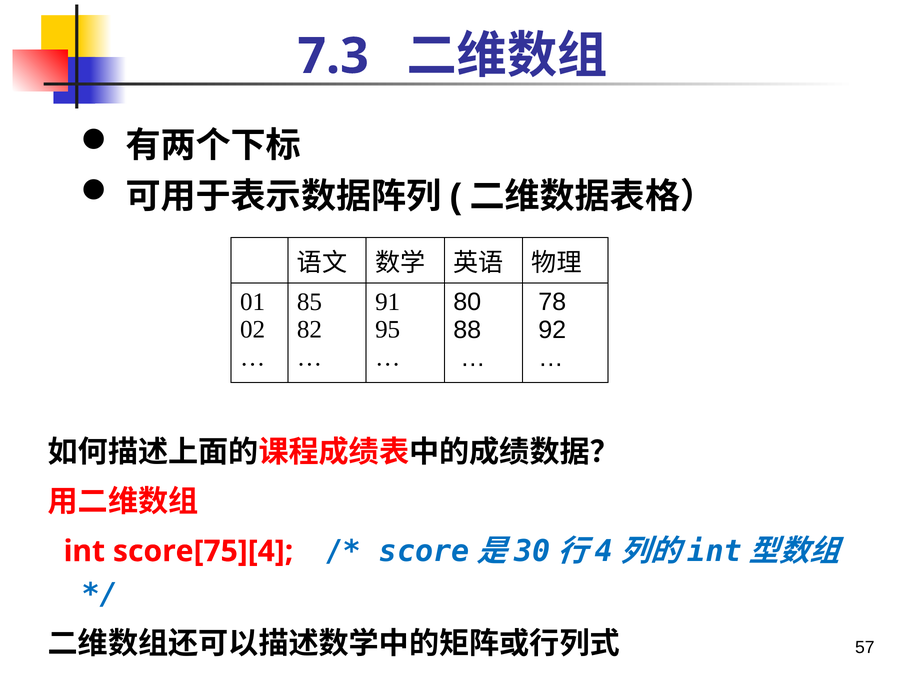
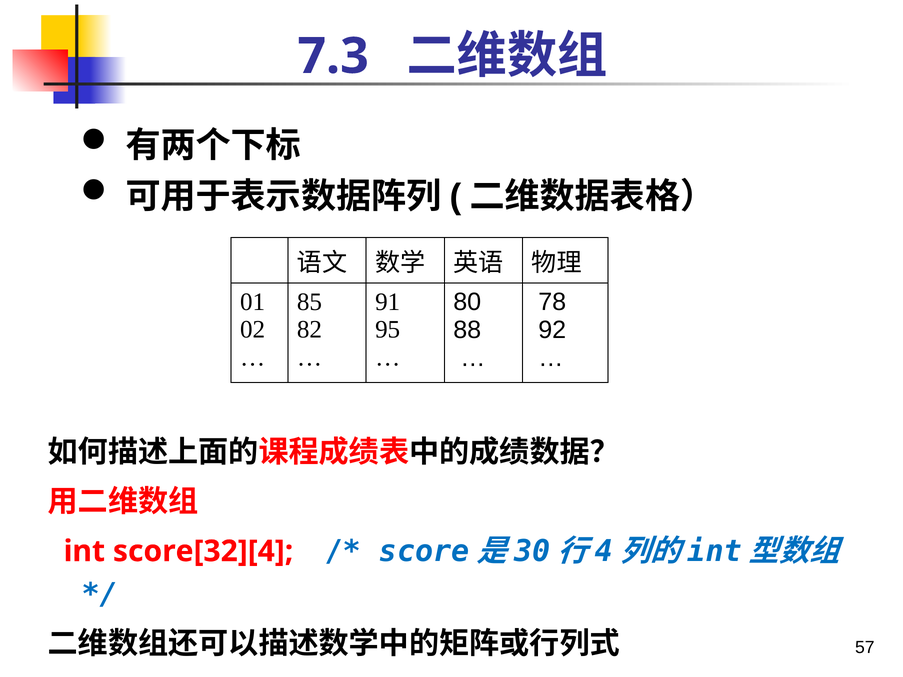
score[75][4: score[75][4 -> score[32][4
